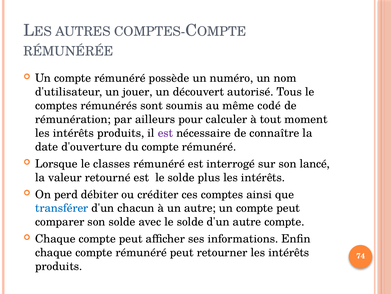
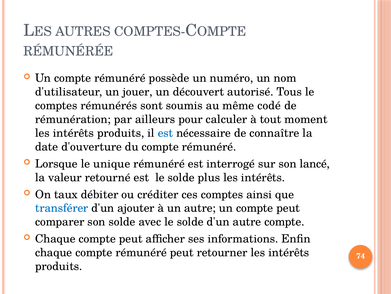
est at (165, 133) colour: purple -> blue
classes: classes -> unique
perd: perd -> taux
chacun: chacun -> ajouter
